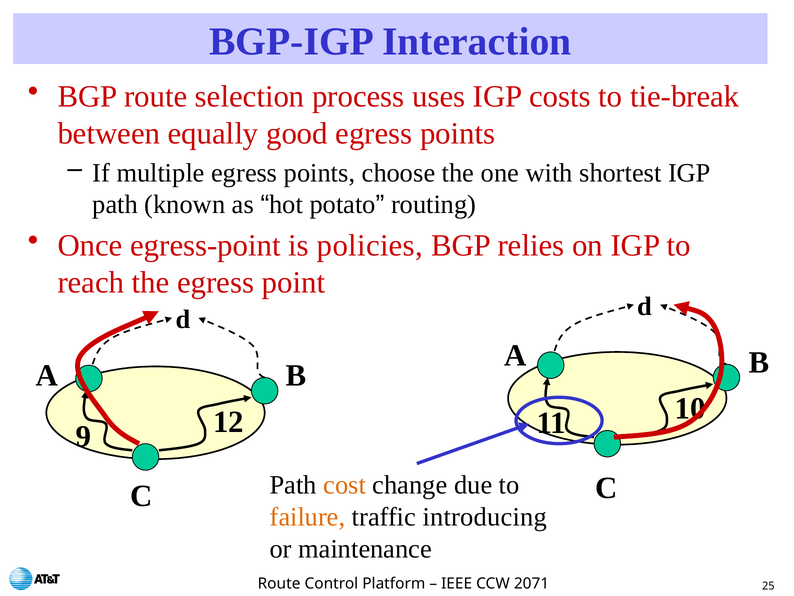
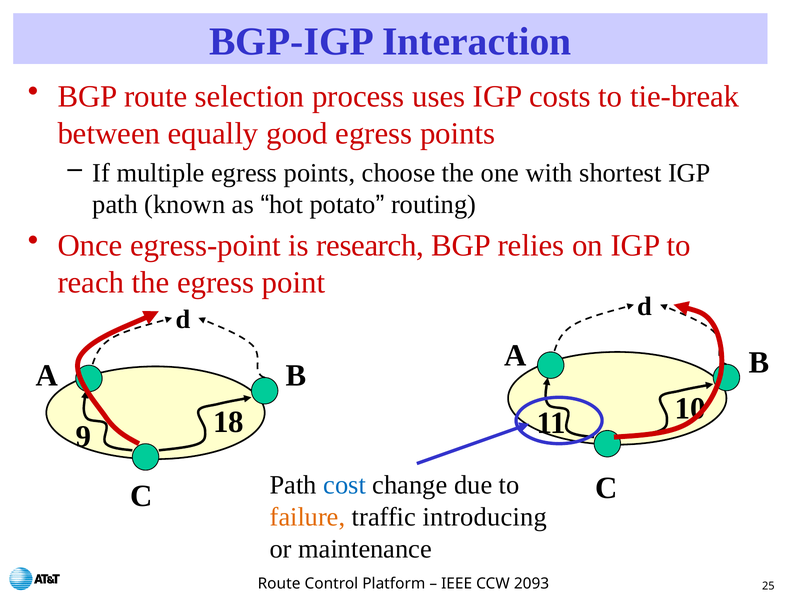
policies: policies -> research
12: 12 -> 18
cost colour: orange -> blue
2071: 2071 -> 2093
